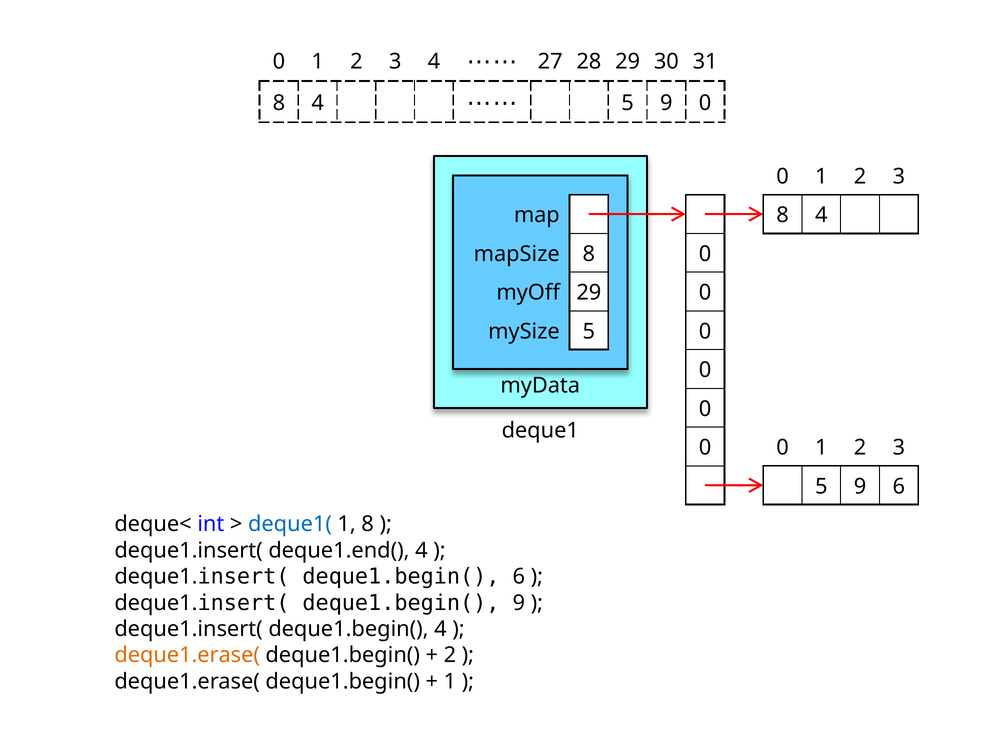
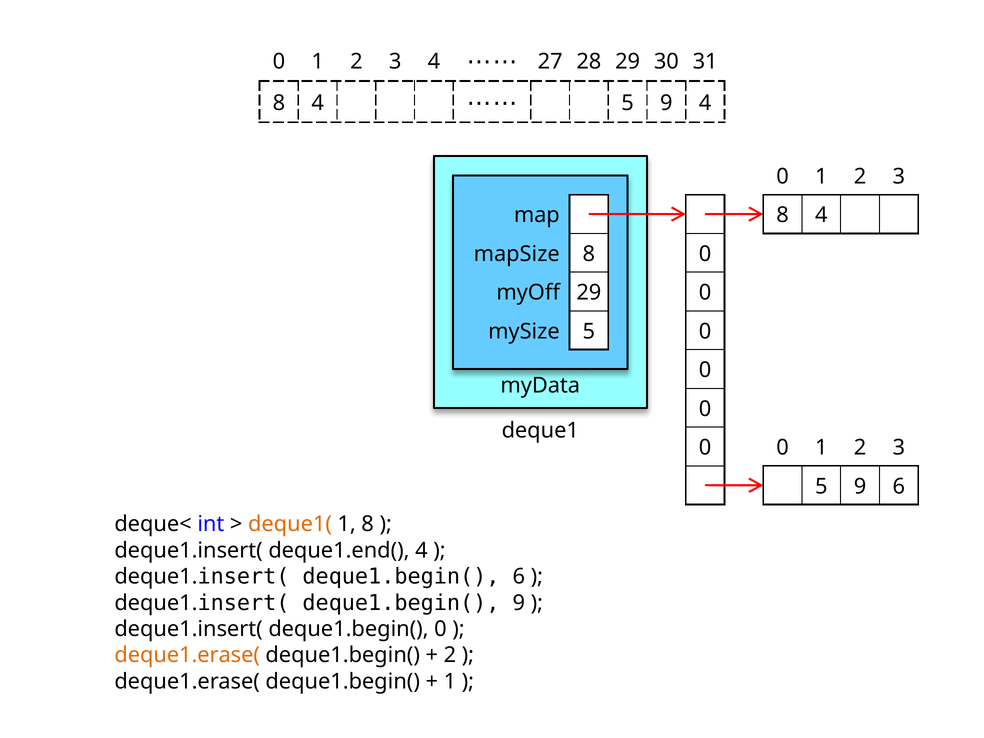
9 0: 0 -> 4
deque1( colour: blue -> orange
deque1.begin( 4: 4 -> 0
